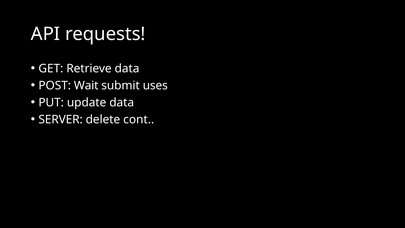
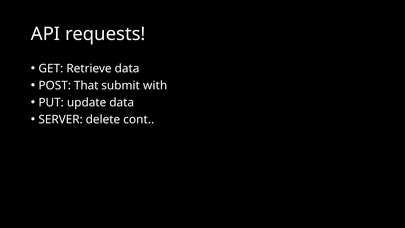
Wait: Wait -> That
uses: uses -> with
